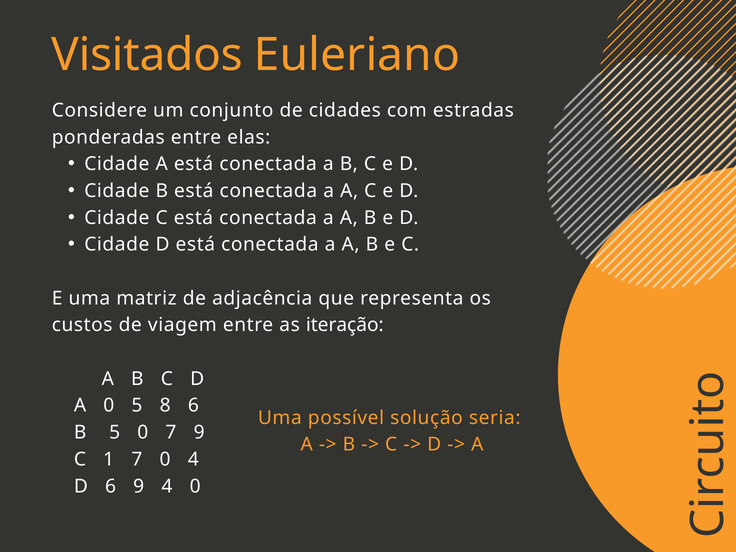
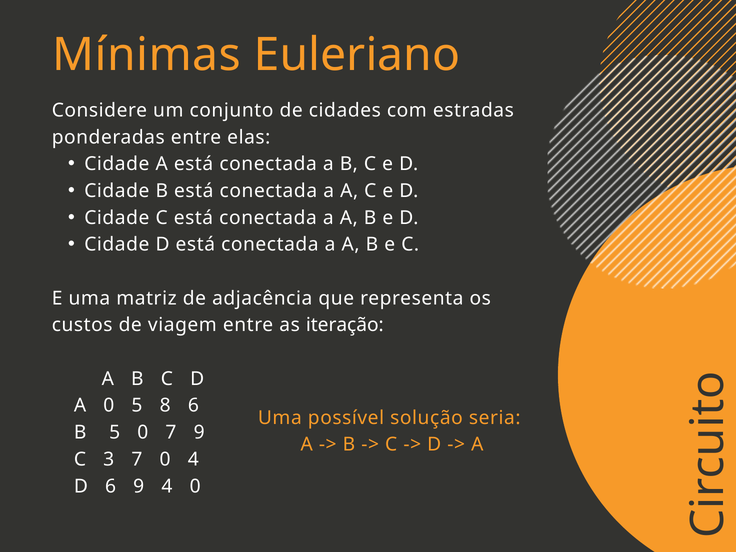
Visitados: Visitados -> Mínimas
1: 1 -> 3
